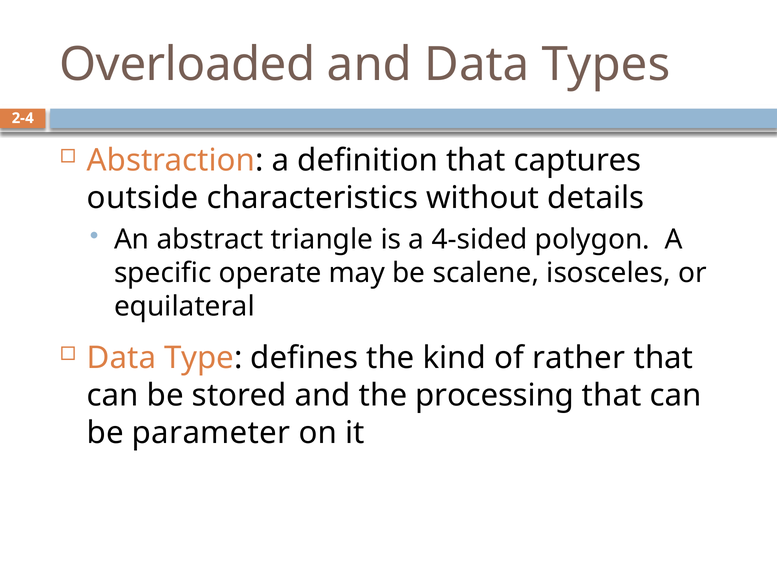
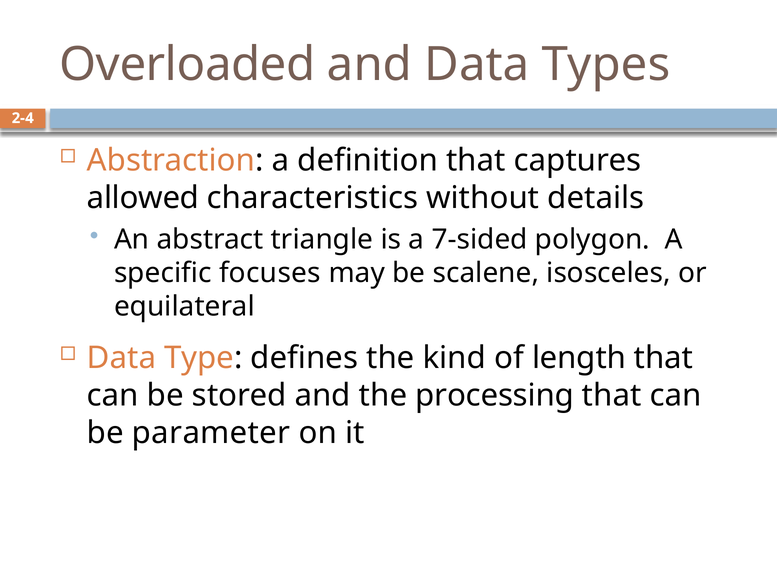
outside: outside -> allowed
4-sided: 4-sided -> 7-sided
operate: operate -> focuses
rather: rather -> length
